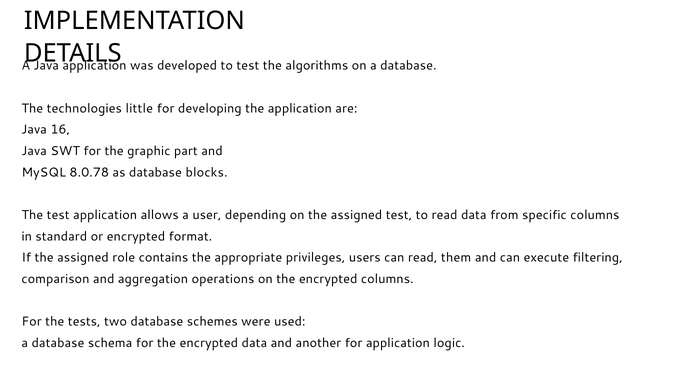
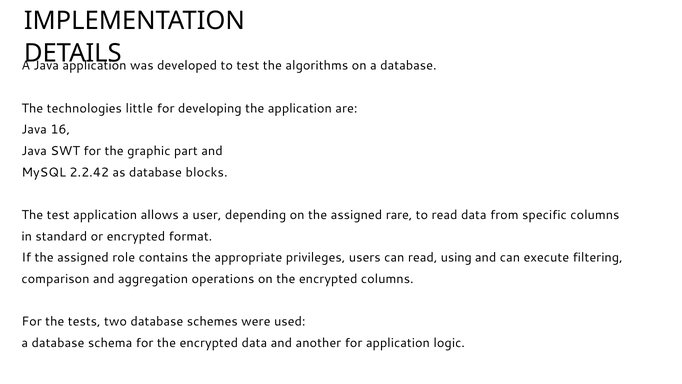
8.0.78: 8.0.78 -> 2.2.42
assigned test: test -> rare
them: them -> using
